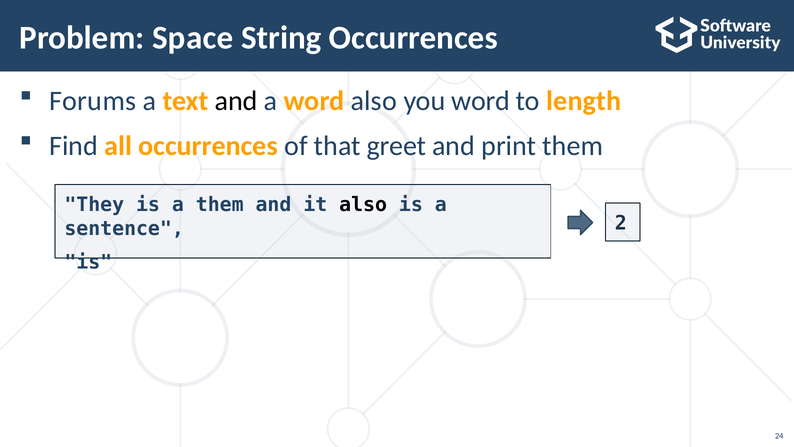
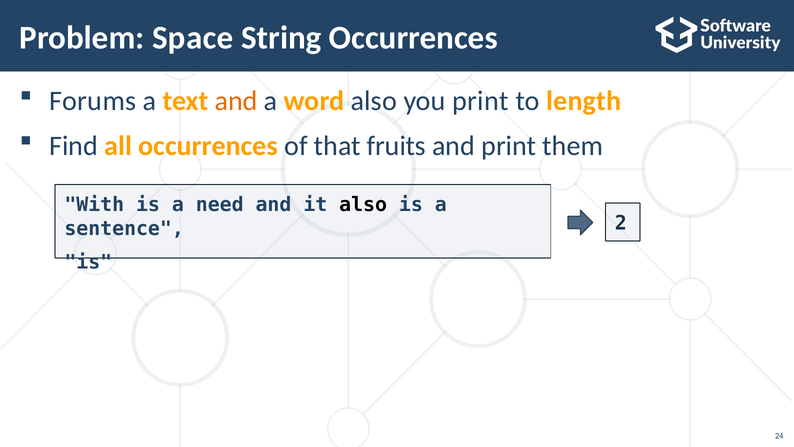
and at (236, 101) colour: black -> orange
you word: word -> print
greet: greet -> fruits
They: They -> With
a them: them -> need
